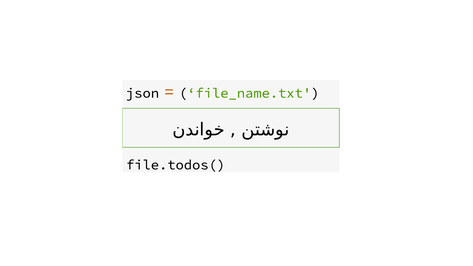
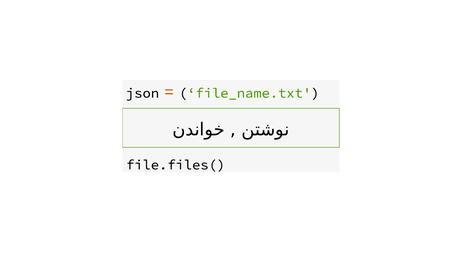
file.todos(: file.todos( -> file.files(
